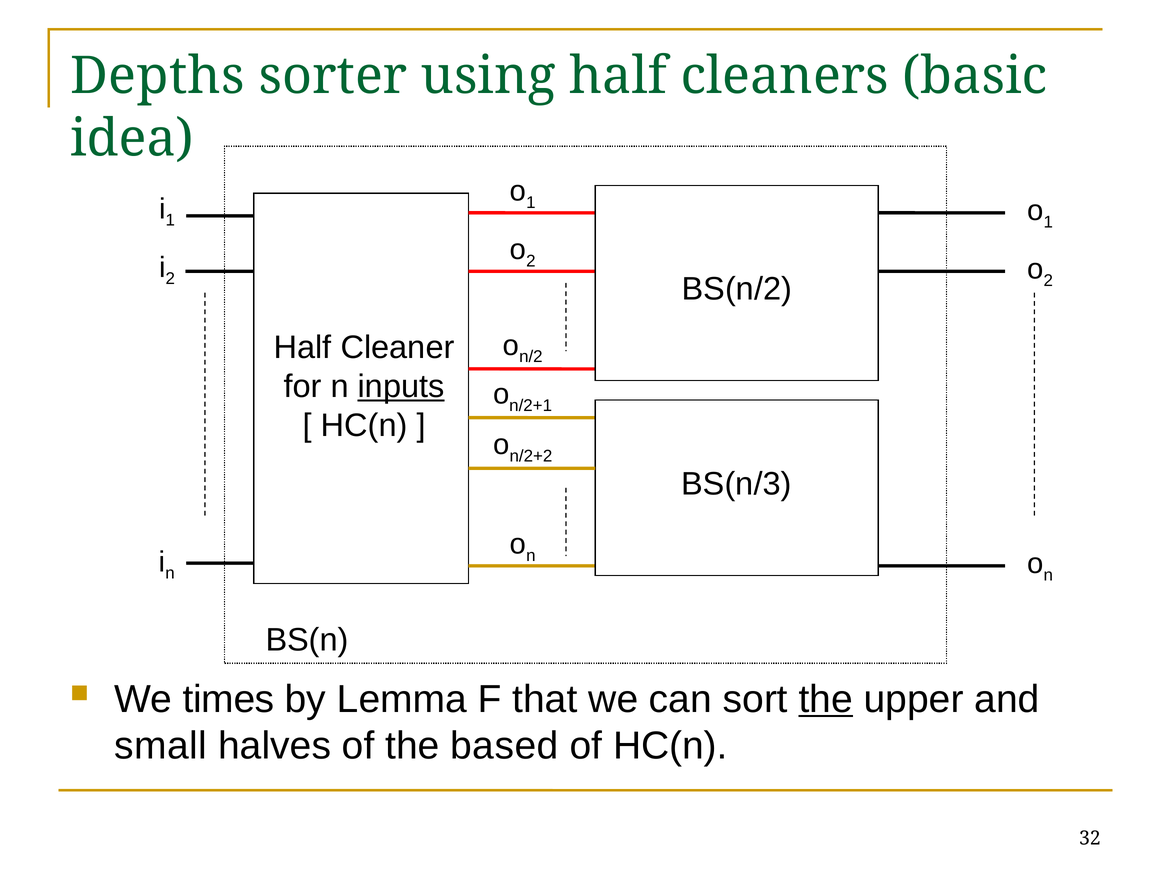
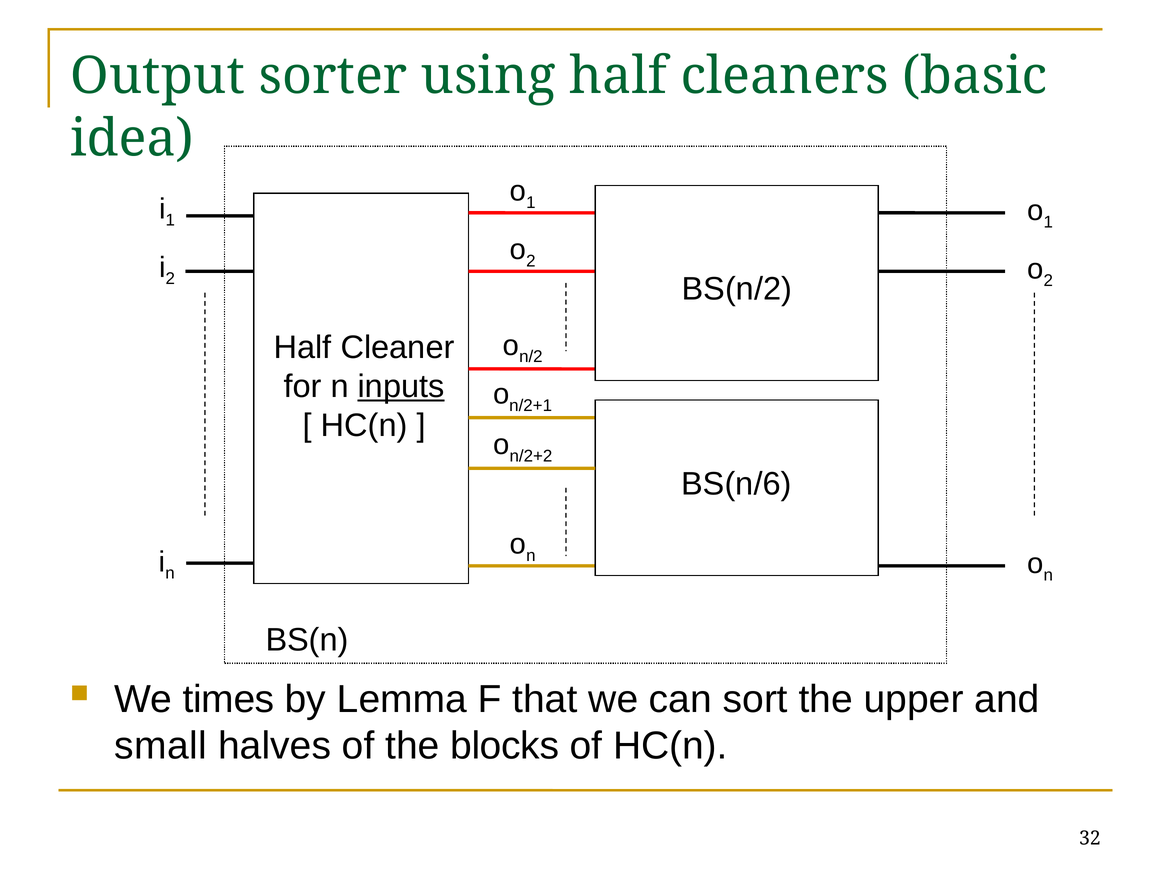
Depths: Depths -> Output
BS(n/3: BS(n/3 -> BS(n/6
the at (826, 699) underline: present -> none
based: based -> blocks
